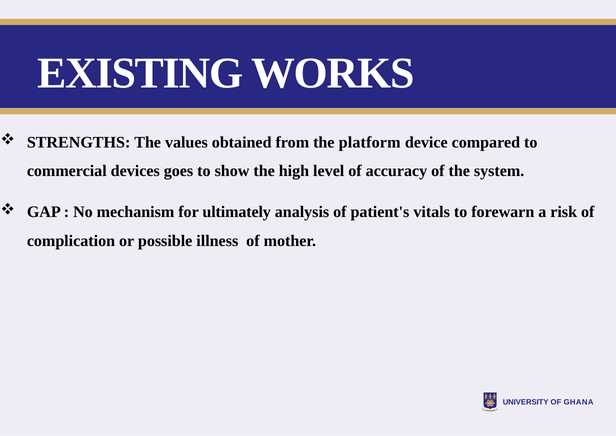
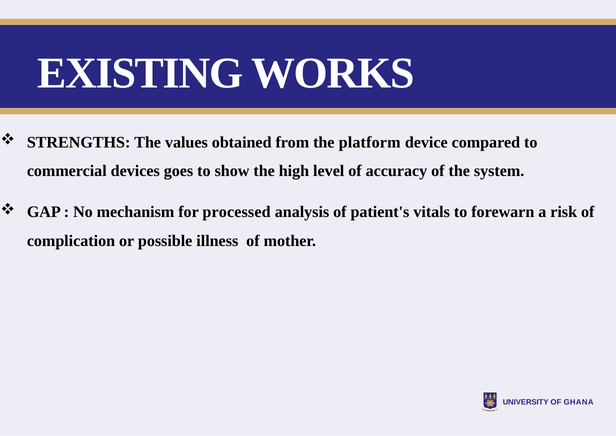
ultimately: ultimately -> processed
